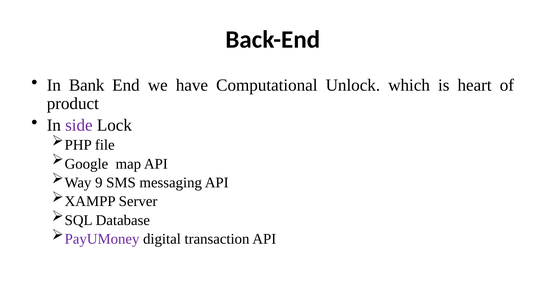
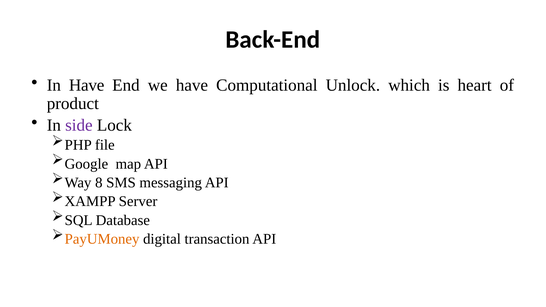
In Bank: Bank -> Have
9: 9 -> 8
PayUMoney colour: purple -> orange
